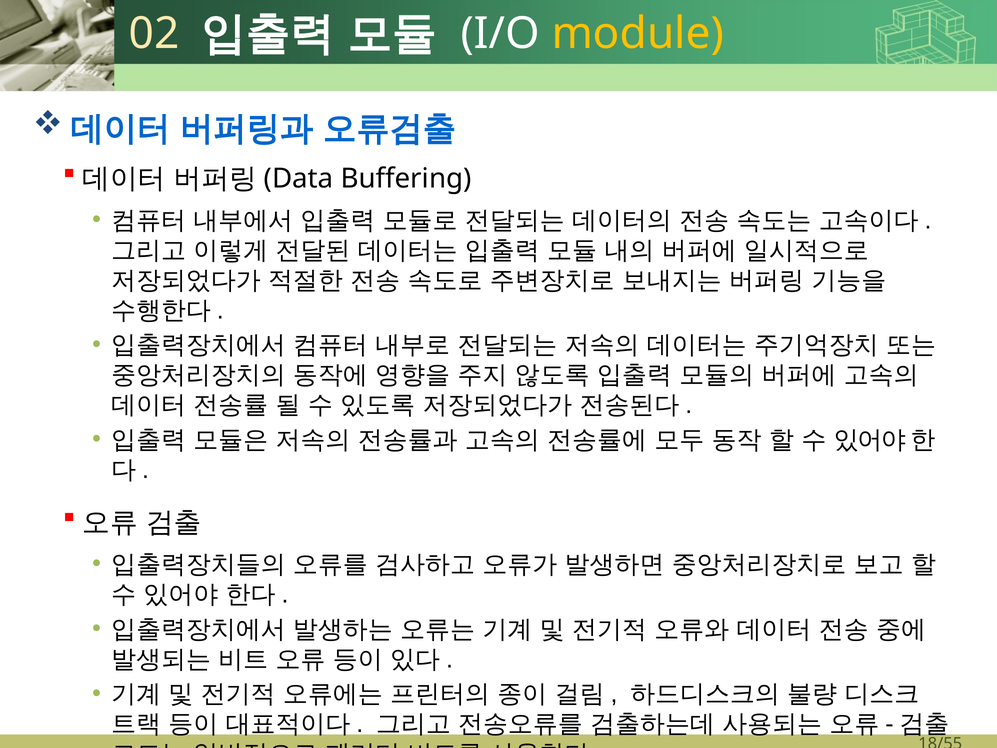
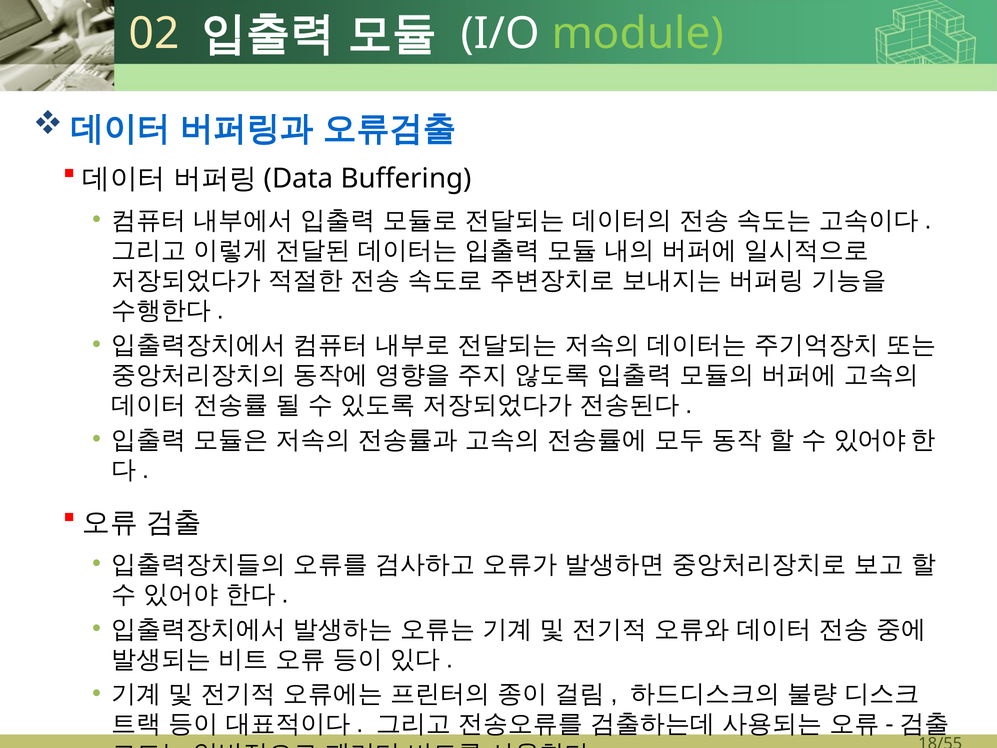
module colour: yellow -> light green
